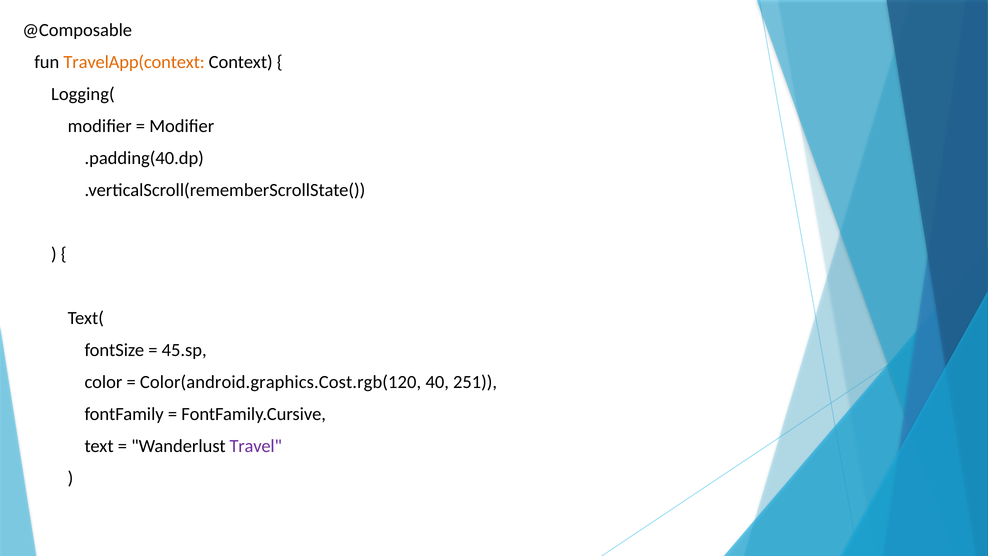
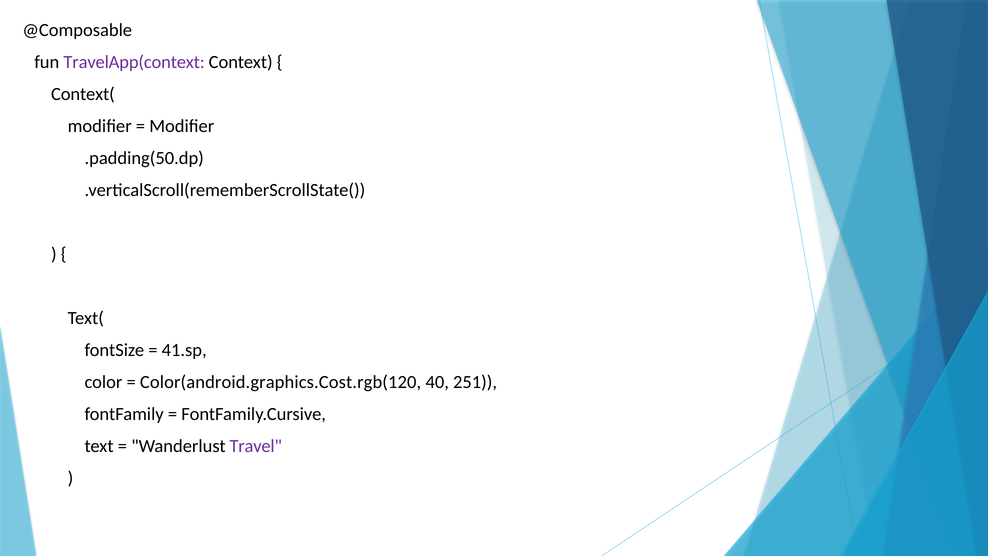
TravelApp(context colour: orange -> purple
Logging(: Logging( -> Context(
.padding(40.dp: .padding(40.dp -> .padding(50.dp
45.sp: 45.sp -> 41.sp
